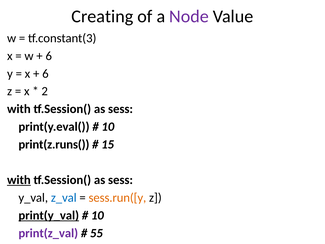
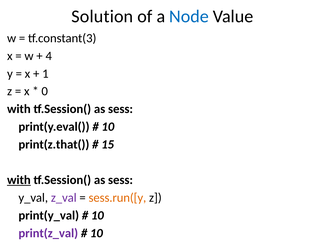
Creating: Creating -> Solution
Node colour: purple -> blue
6 at (49, 56): 6 -> 4
6 at (45, 74): 6 -> 1
2: 2 -> 0
print(z.runs(: print(z.runs( -> print(z.that(
z_val colour: blue -> purple
print(y_val underline: present -> none
55 at (96, 233): 55 -> 10
